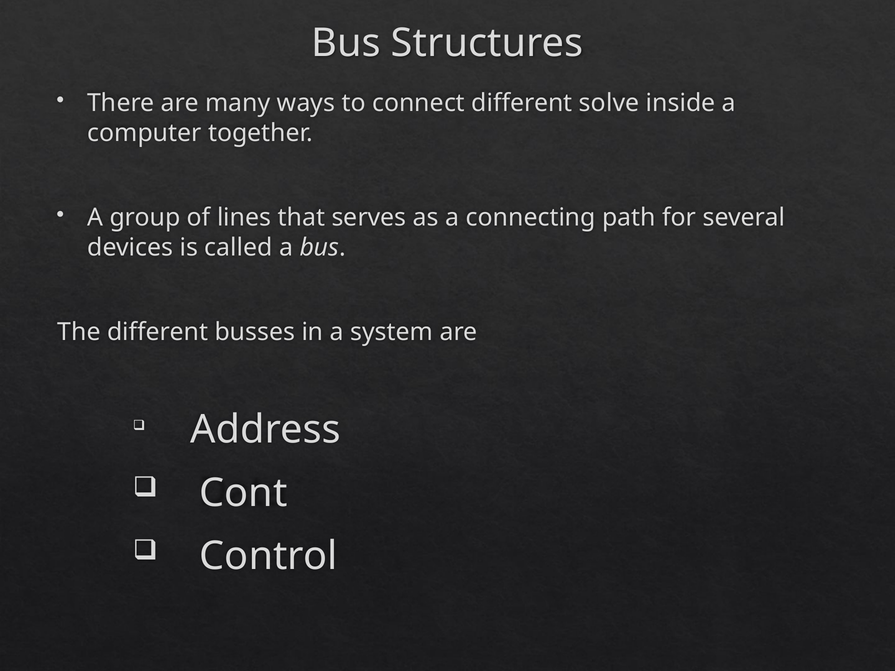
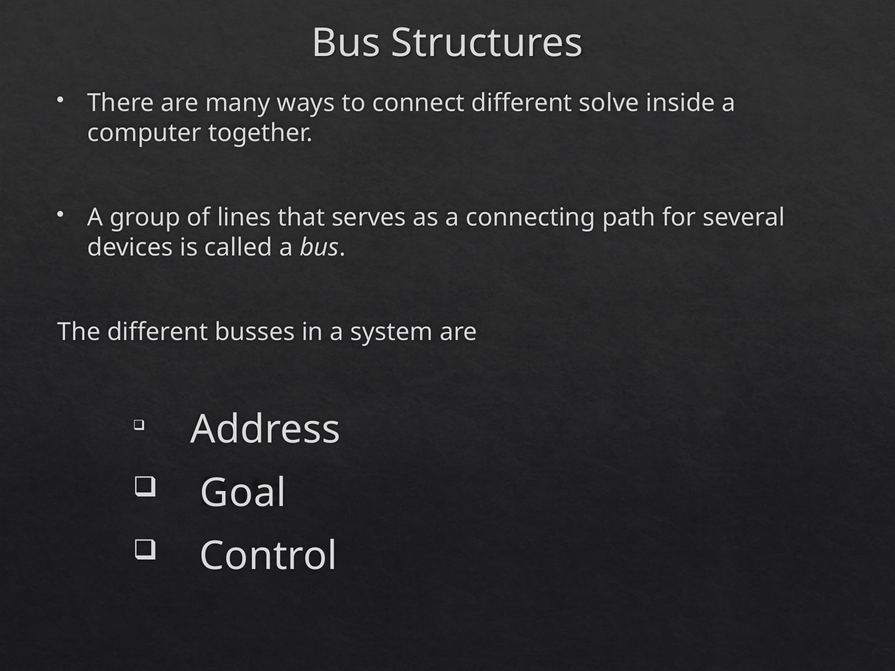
Cont: Cont -> Goal
